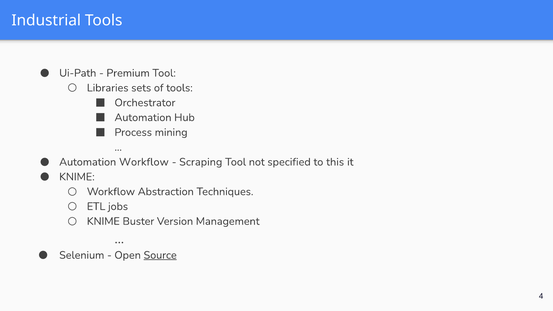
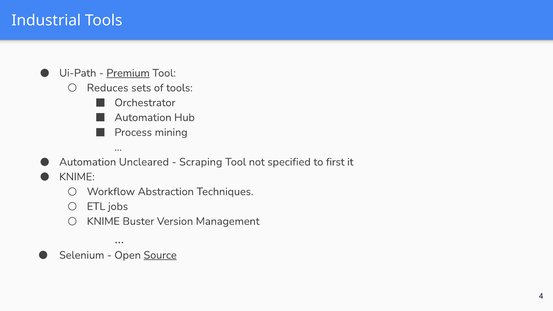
Premium underline: none -> present
Libraries: Libraries -> Reduces
Automation Workflow: Workflow -> Uncleared
this: this -> first
